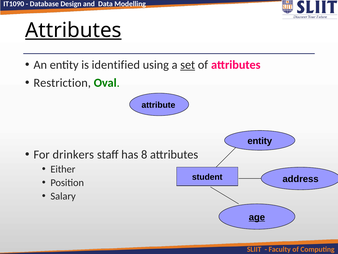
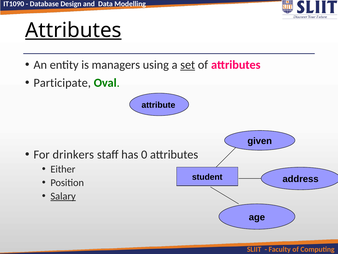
identified: identified -> managers
Restriction: Restriction -> Participate
entity at (260, 141): entity -> given
8: 8 -> 0
Salary underline: none -> present
age underline: present -> none
